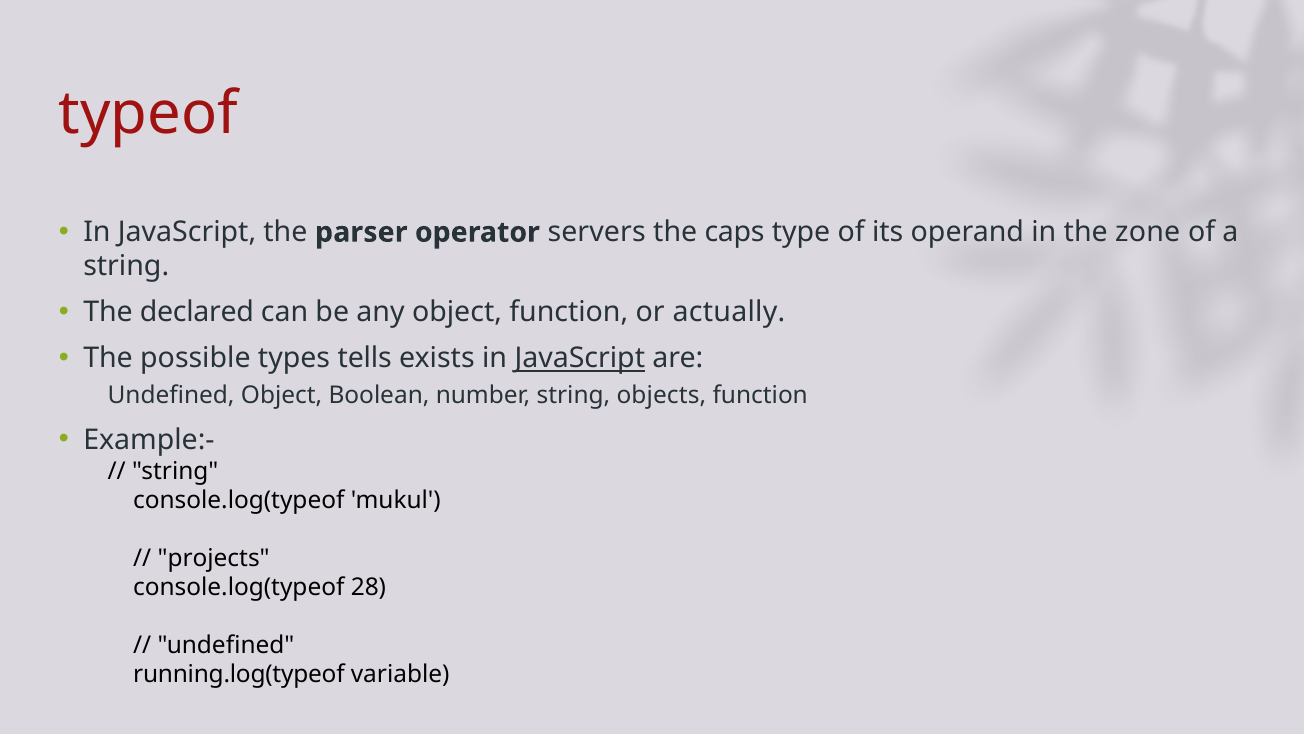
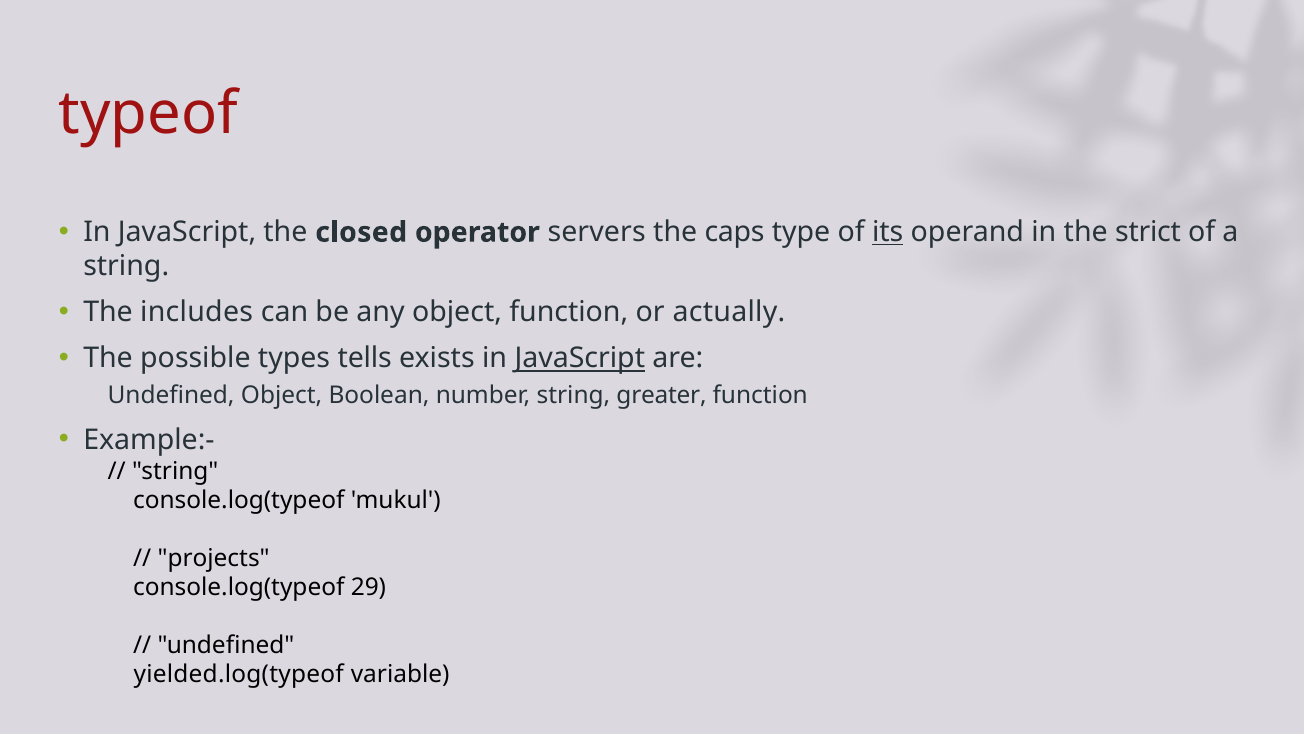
parser: parser -> closed
its underline: none -> present
zone: zone -> strict
declared: declared -> includes
objects: objects -> greater
28: 28 -> 29
running.log(typeof: running.log(typeof -> yielded.log(typeof
